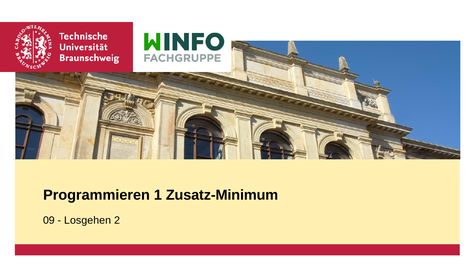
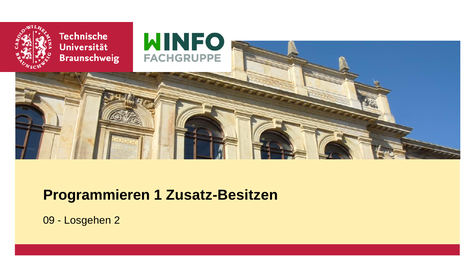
Zusatz-Minimum: Zusatz-Minimum -> Zusatz-Besitzen
